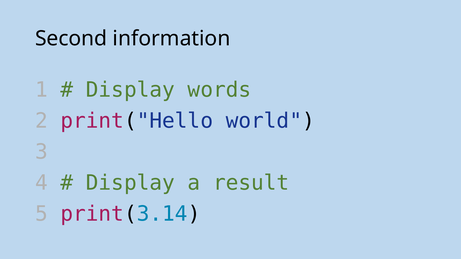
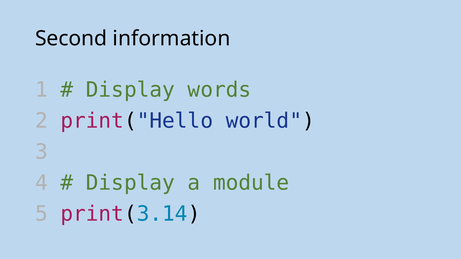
result: result -> module
